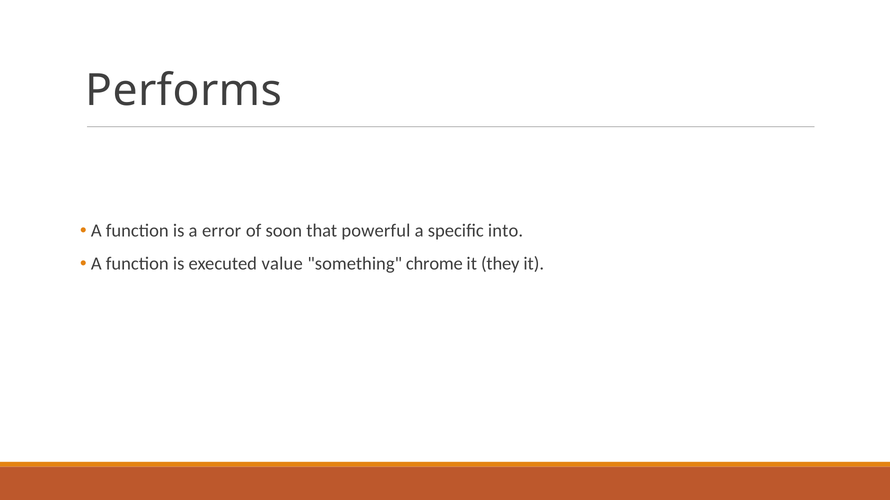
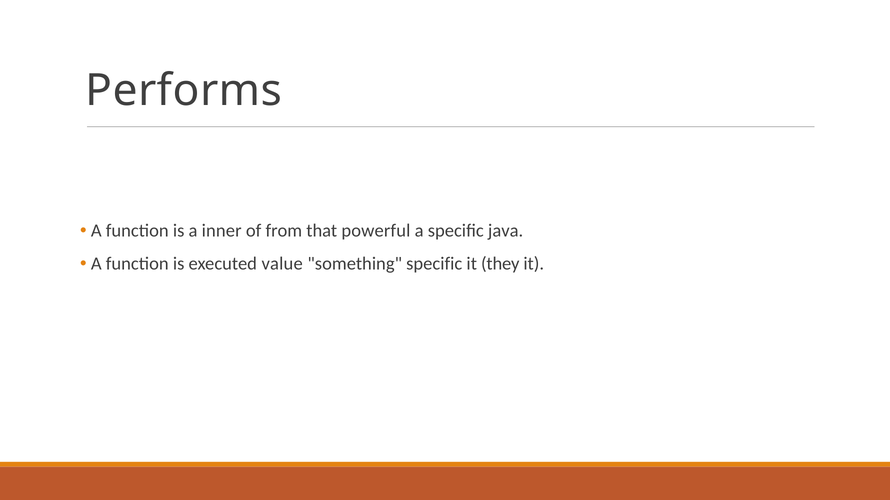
error: error -> inner
soon: soon -> from
into: into -> java
something chrome: chrome -> specific
